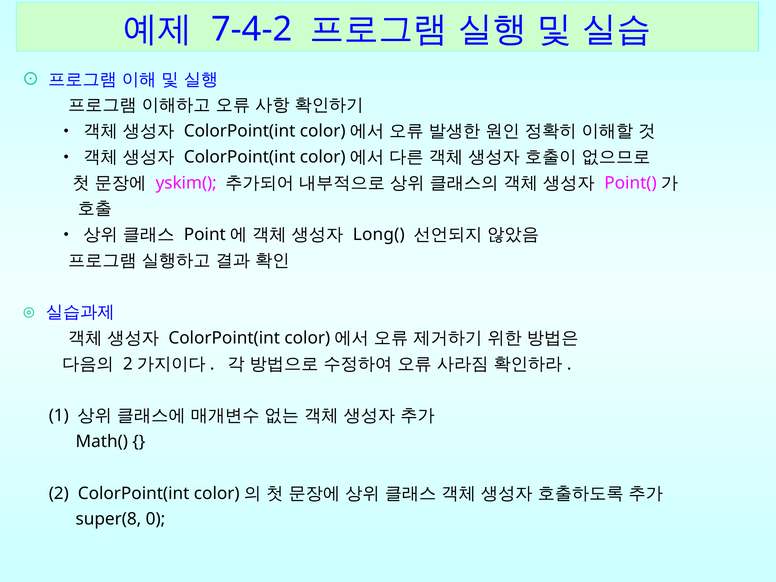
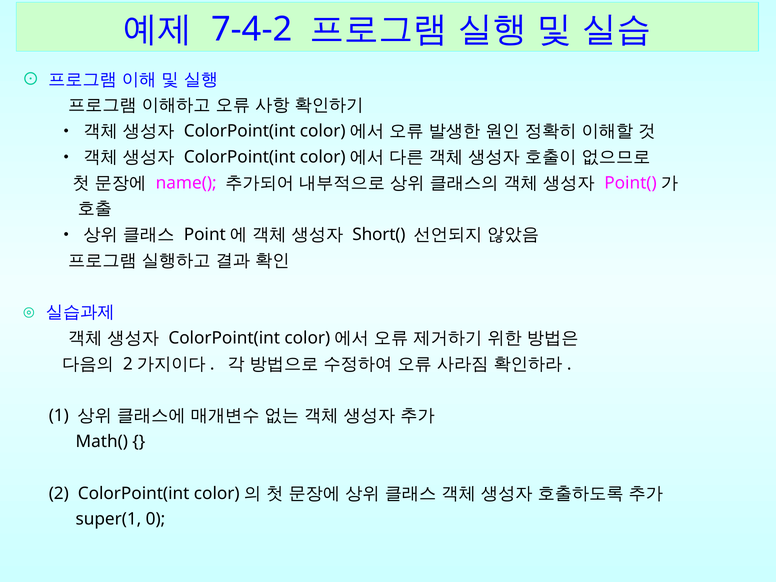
yskim(: yskim( -> name(
Long(: Long( -> Short(
super(8: super(8 -> super(1
